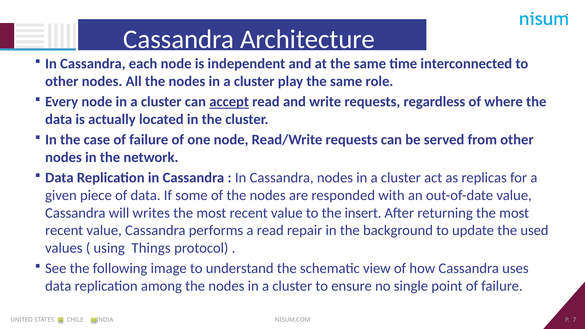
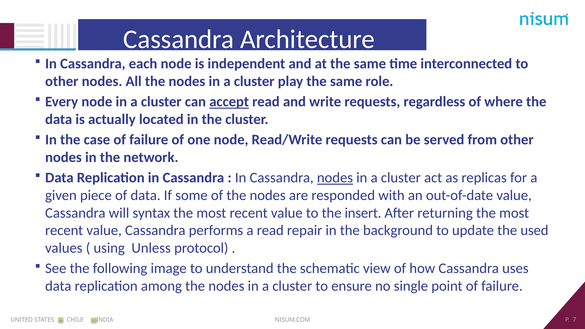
nodes at (335, 178) underline: none -> present
writes: writes -> syntax
Things: Things -> Unless
